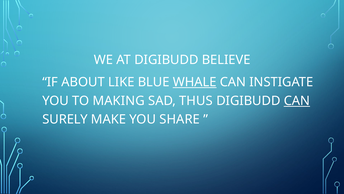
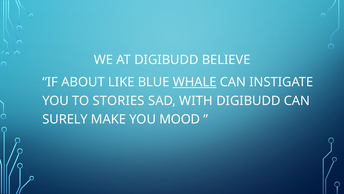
MAKING: MAKING -> STORIES
THUS: THUS -> WITH
CAN at (297, 101) underline: present -> none
SHARE: SHARE -> MOOD
